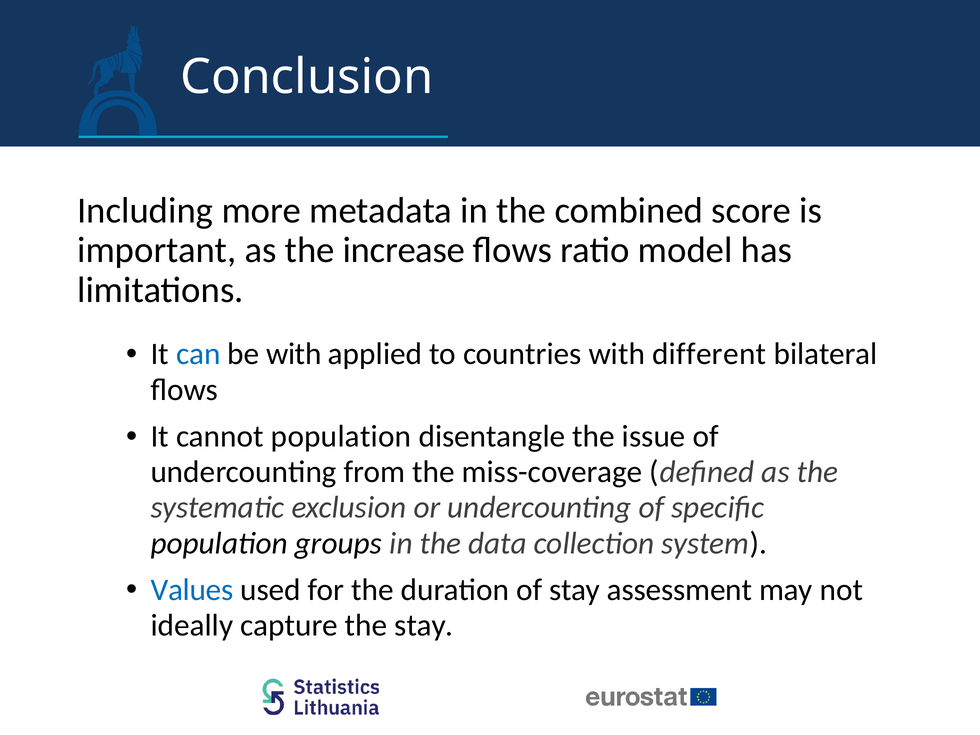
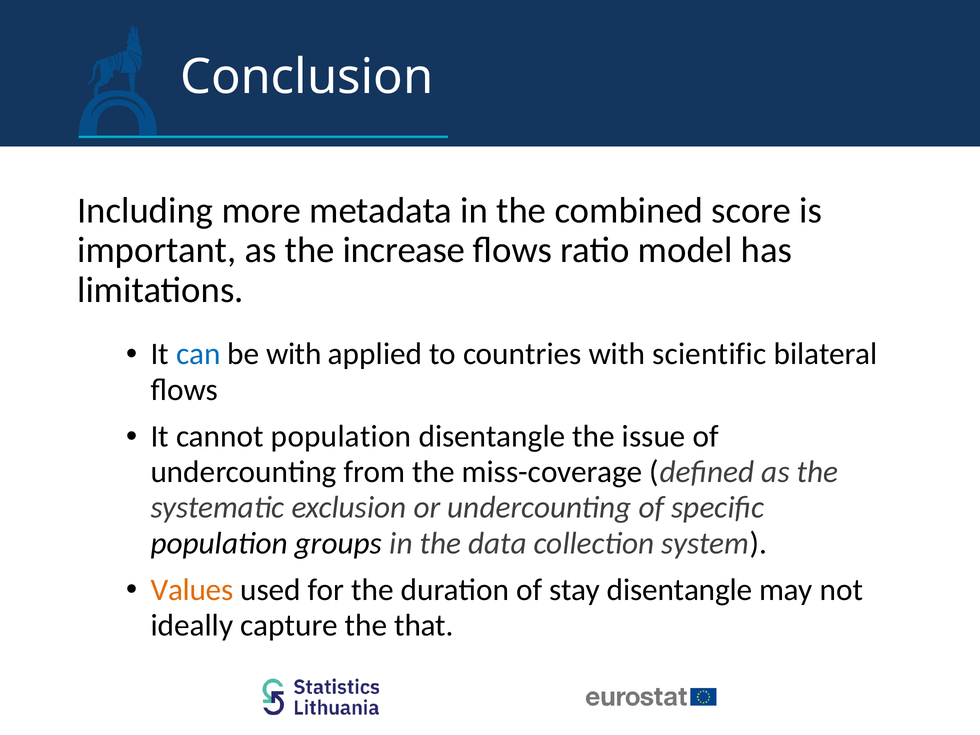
different: different -> scientific
Values colour: blue -> orange
stay assessment: assessment -> disentangle
the stay: stay -> that
